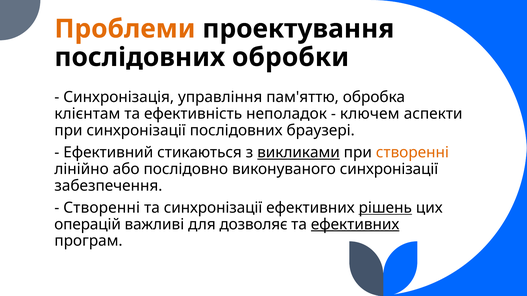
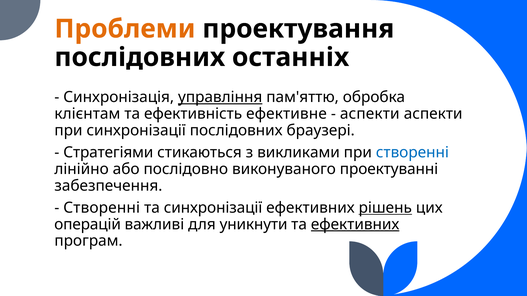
обробки: обробки -> останніх
управління underline: none -> present
неполадок: неполадок -> ефективне
ключем at (370, 114): ключем -> аспекти
Ефективний: Ефективний -> Стратегіями
викликами underline: present -> none
створенні at (412, 153) colour: orange -> blue
виконуваного синхронізації: синхронізації -> проектуванні
дозволяє: дозволяє -> уникнути
